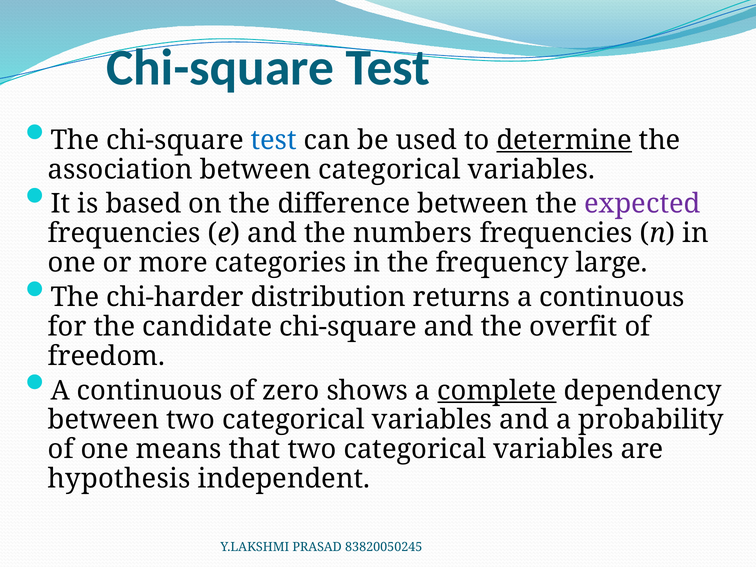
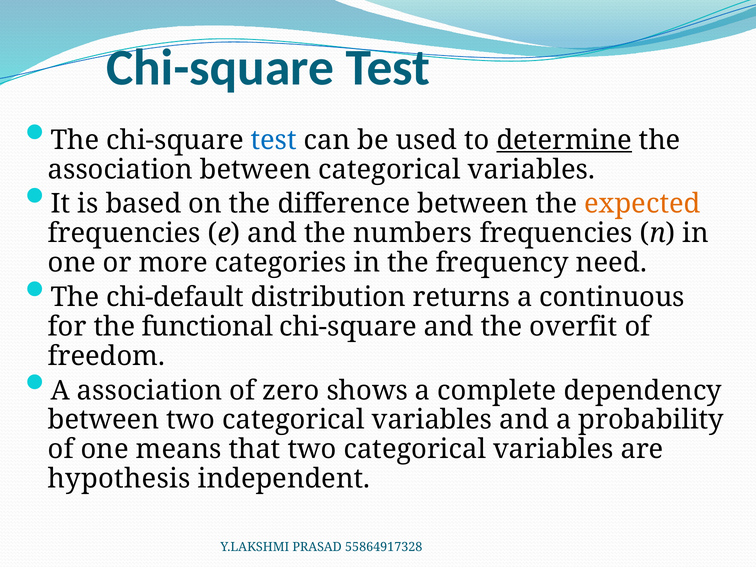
expected colour: purple -> orange
large: large -> need
chi-harder: chi-harder -> chi-default
candidate: candidate -> functional
continuous at (150, 391): continuous -> association
complete underline: present -> none
83820050245: 83820050245 -> 55864917328
